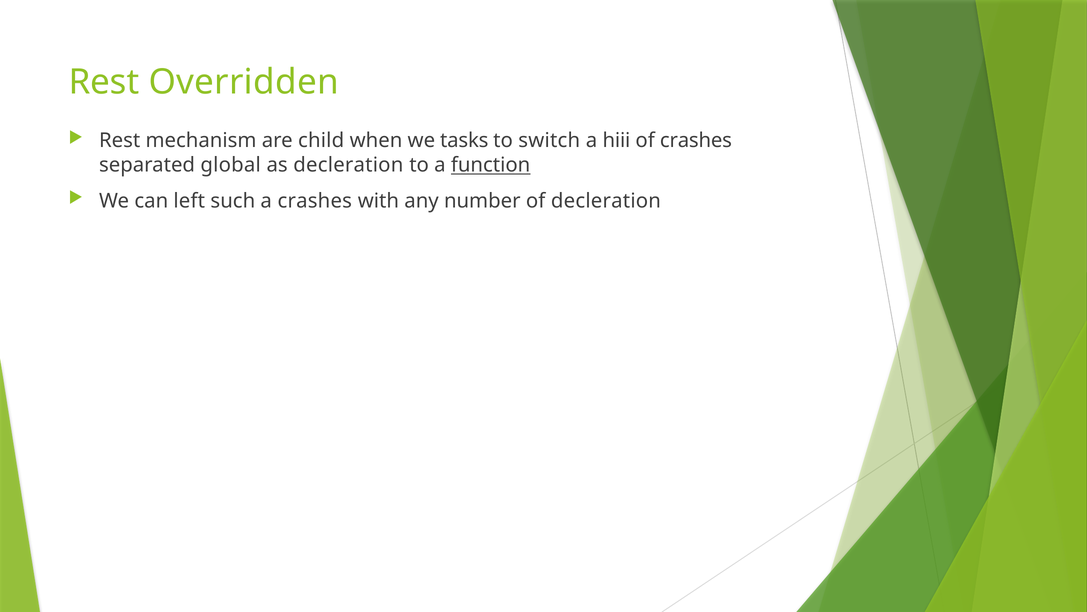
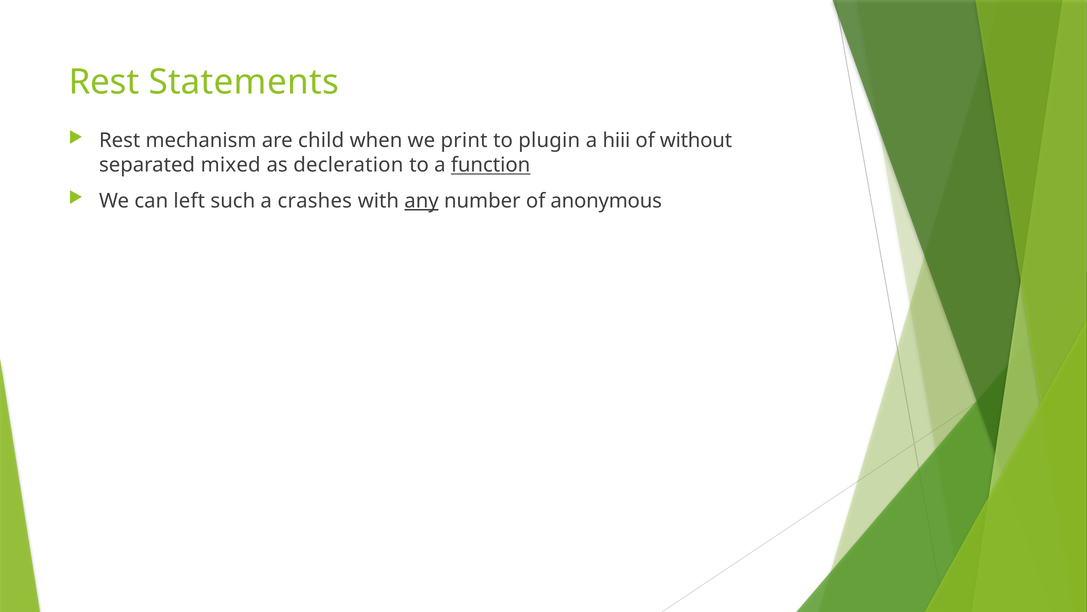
Overridden: Overridden -> Statements
tasks: tasks -> print
switch: switch -> plugin
of crashes: crashes -> without
global: global -> mixed
any underline: none -> present
of decleration: decleration -> anonymous
